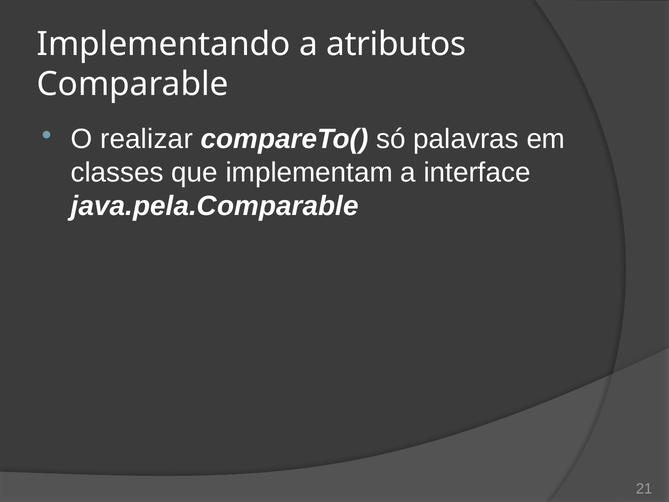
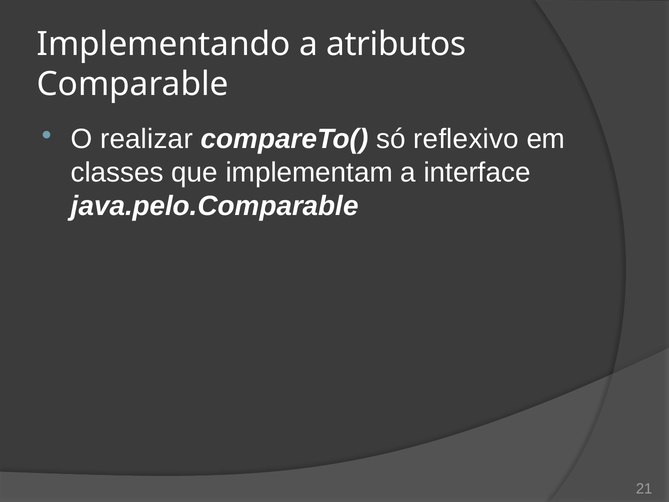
palavras: palavras -> reflexivo
java.pela.Comparable: java.pela.Comparable -> java.pelo.Comparable
